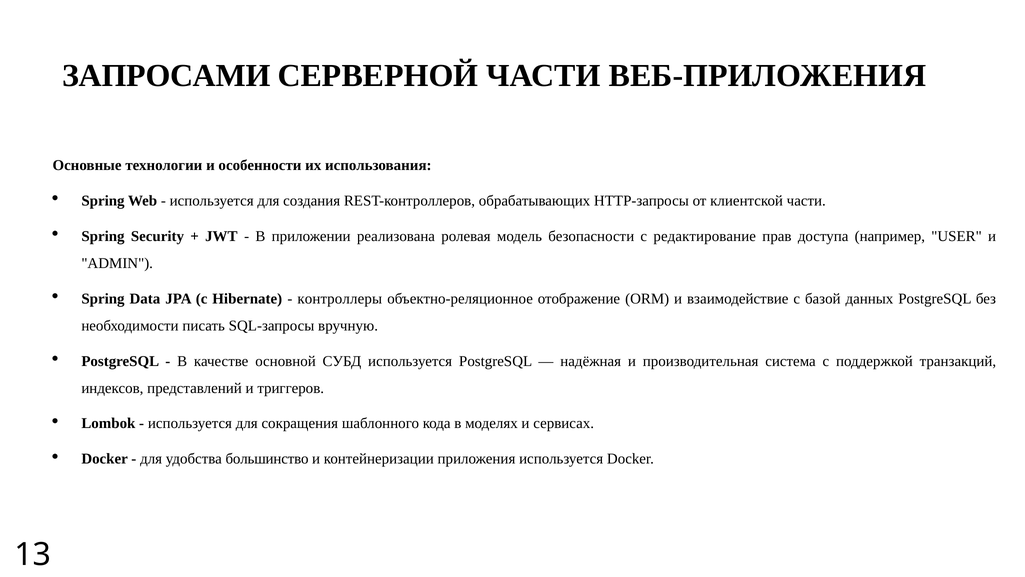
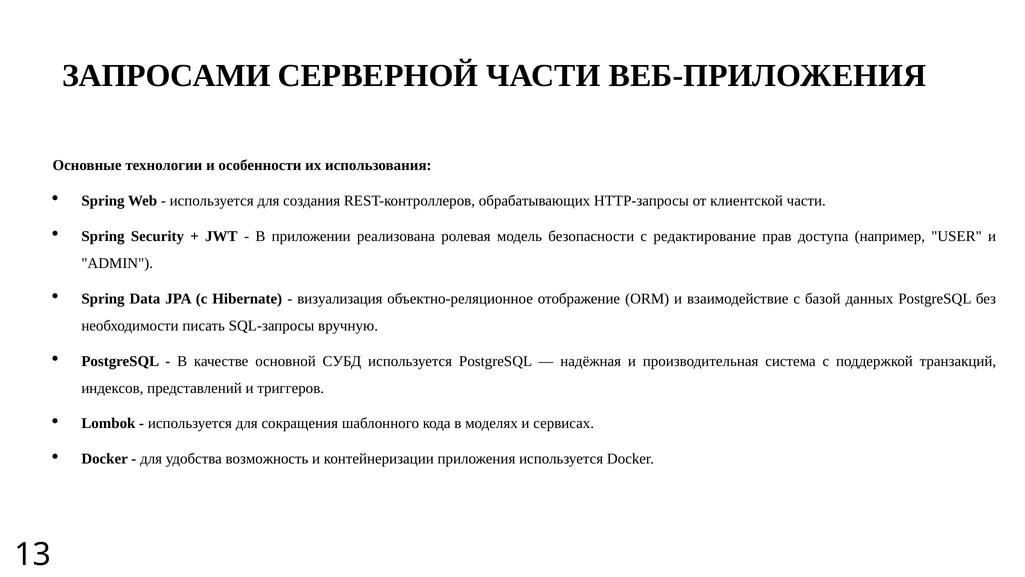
контроллеры: контроллеры -> визуализация
большинство: большинство -> возможность
